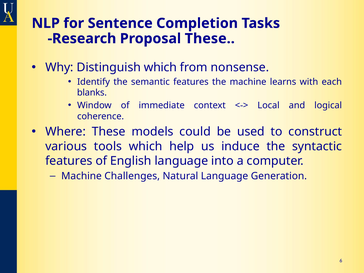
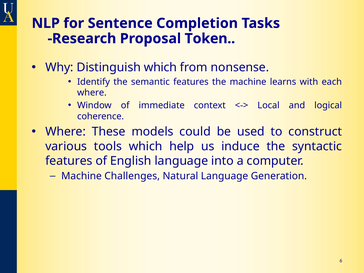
Proposal These: These -> Token
blanks at (92, 93): blanks -> where
